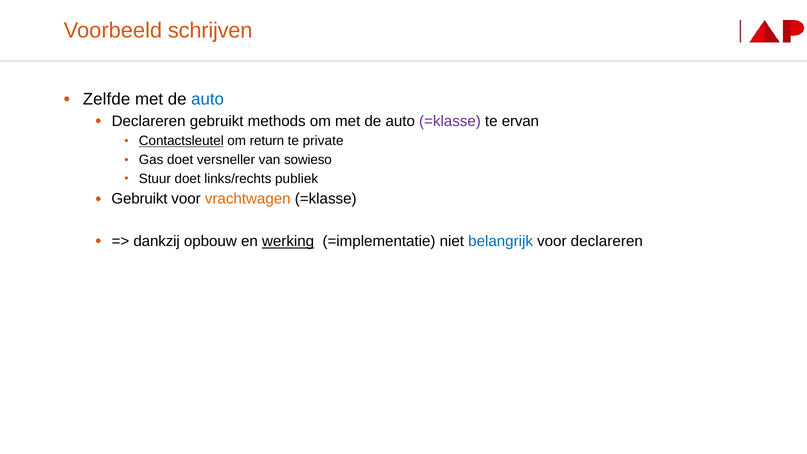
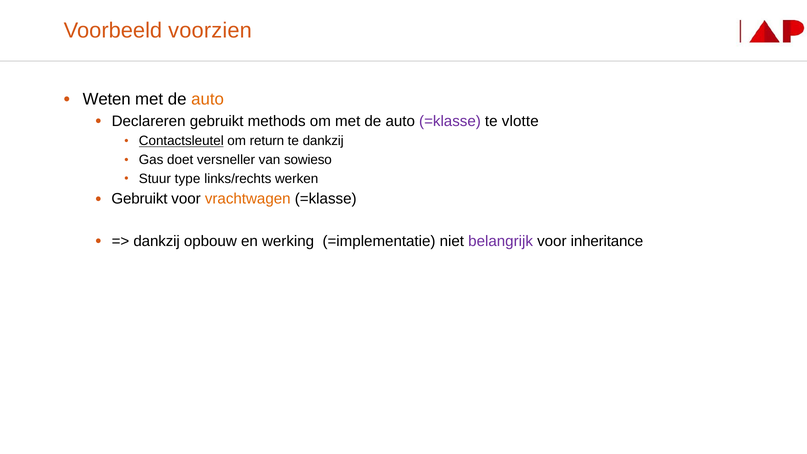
schrijven: schrijven -> voorzien
Zelfde: Zelfde -> Weten
auto at (208, 99) colour: blue -> orange
ervan: ervan -> vlotte
te private: private -> dankzij
Stuur doet: doet -> type
publiek: publiek -> werken
werking underline: present -> none
belangrijk colour: blue -> purple
voor declareren: declareren -> inheritance
